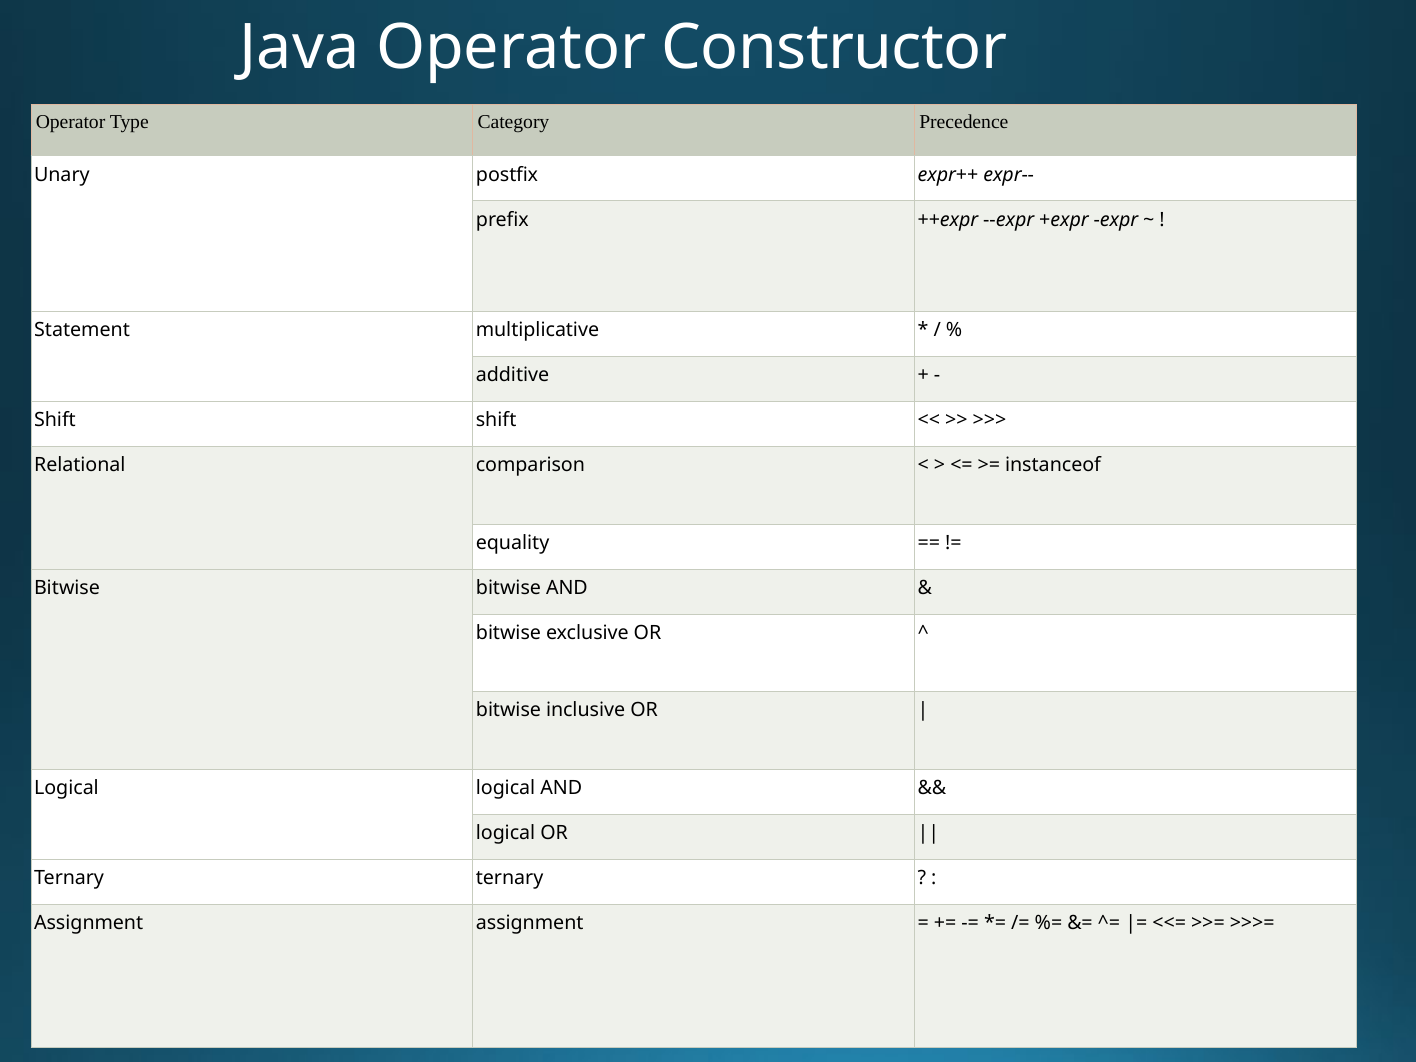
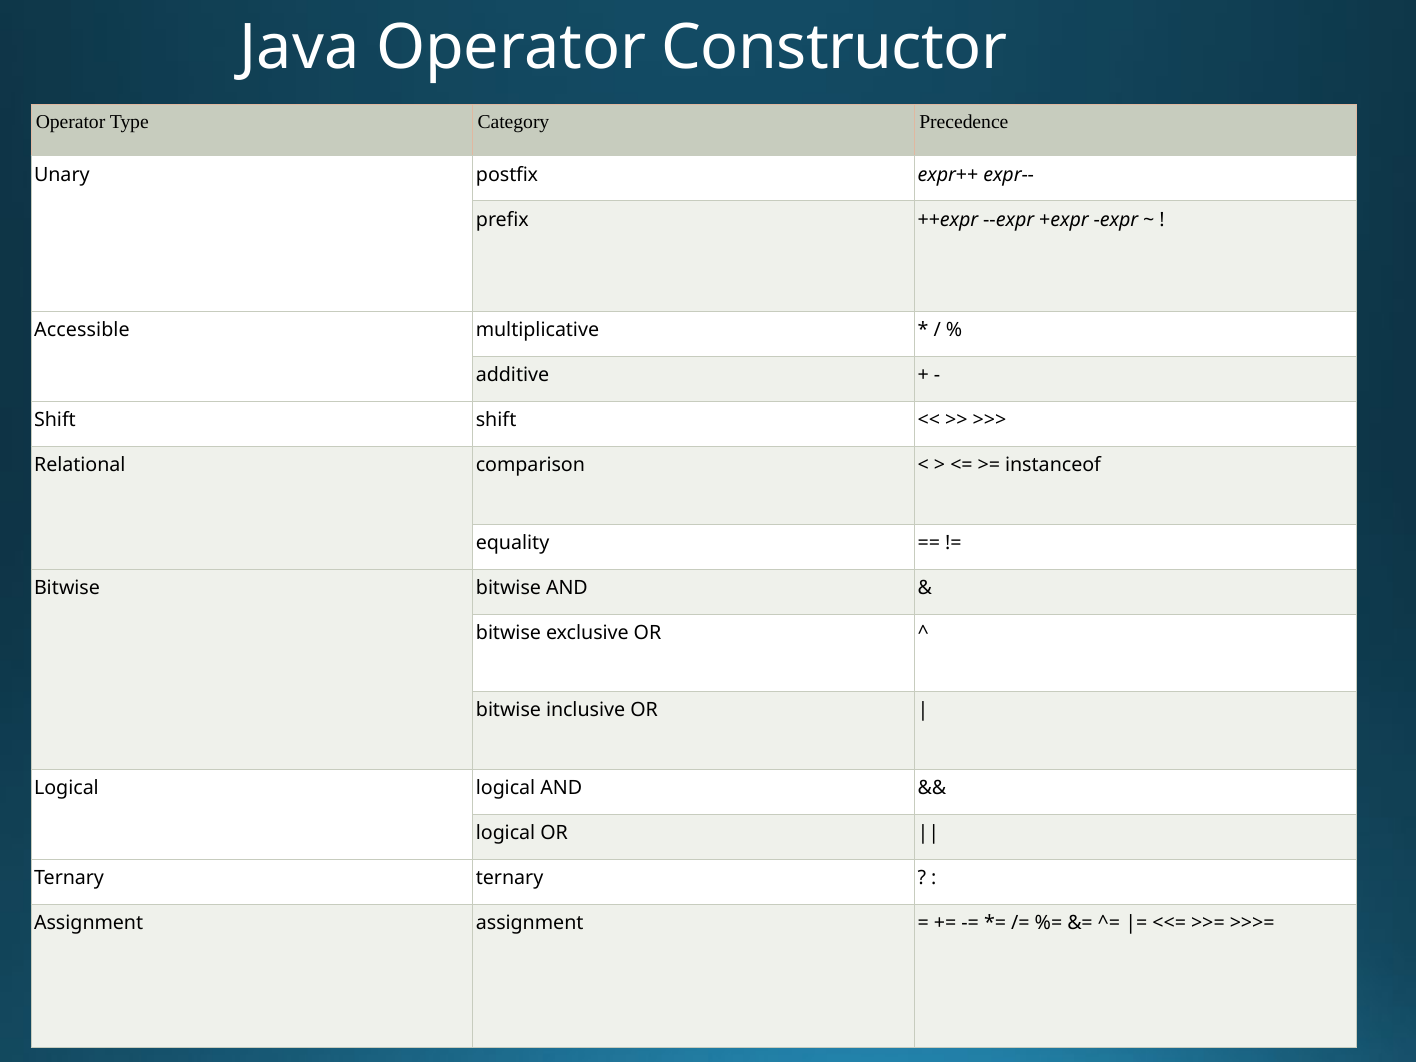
Statement: Statement -> Accessible
